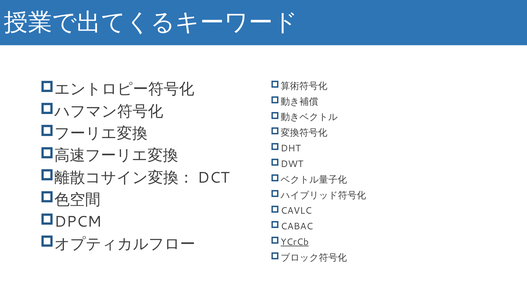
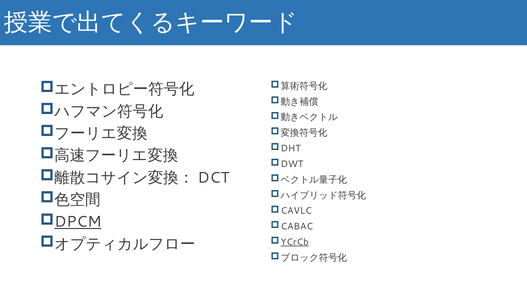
DPCM underline: none -> present
